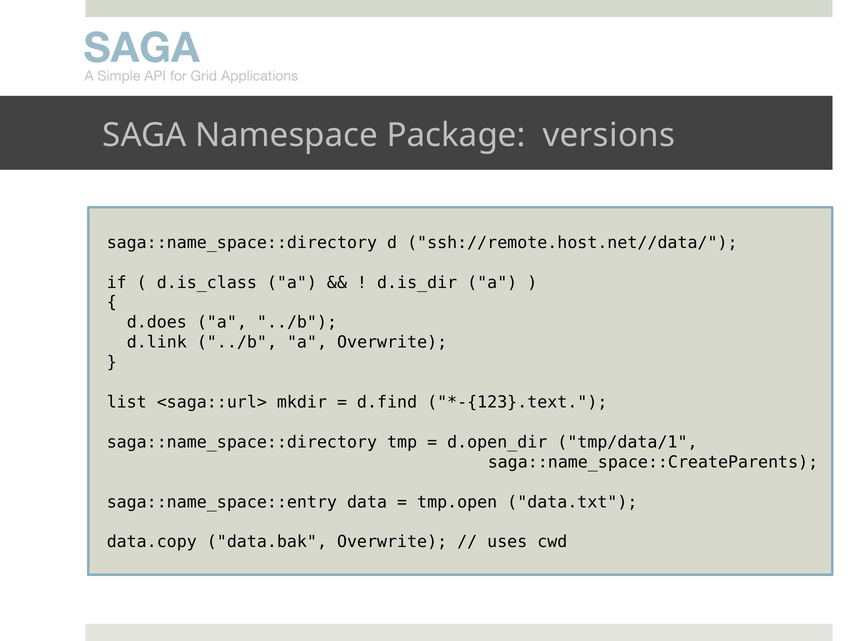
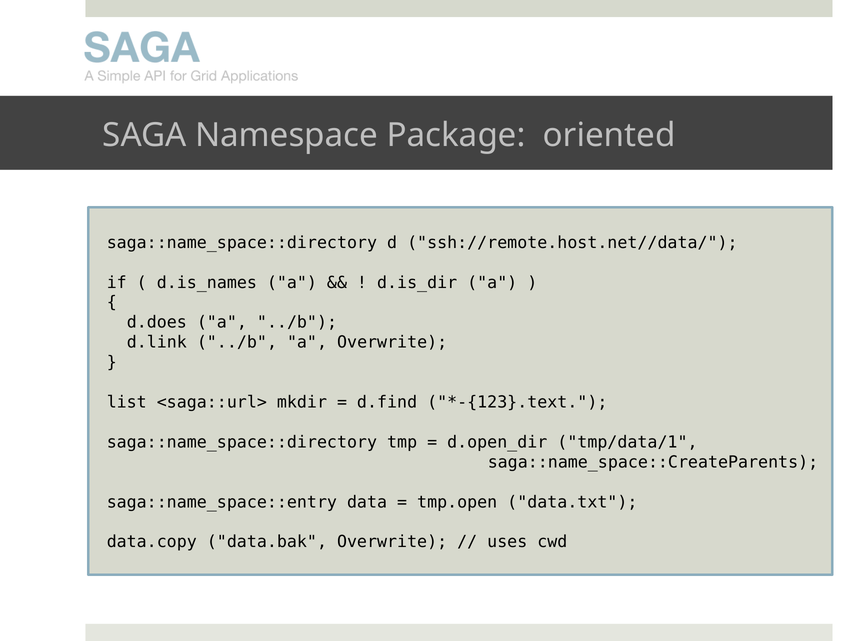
versions: versions -> oriented
d.is_class: d.is_class -> d.is_names
